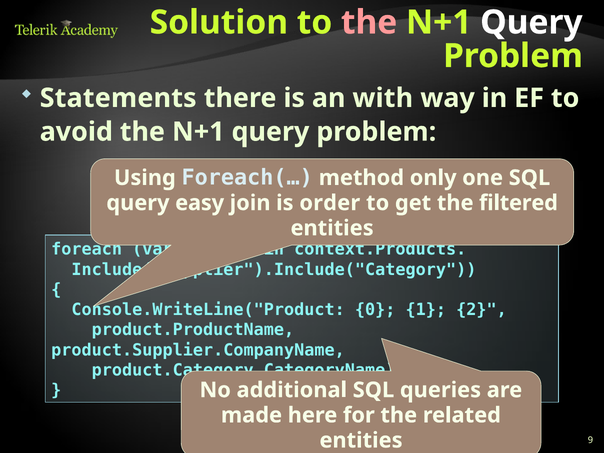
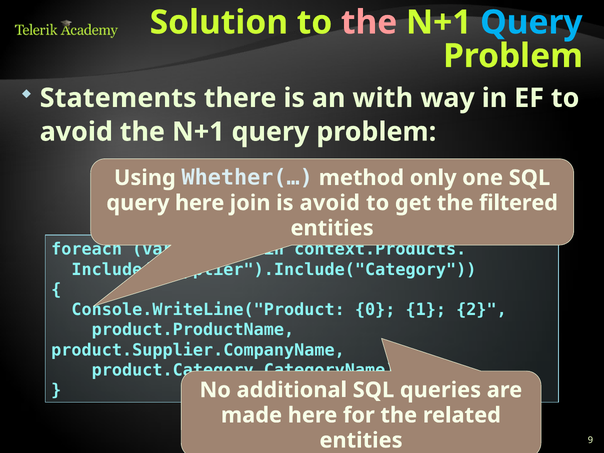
Query at (531, 22) colour: white -> light blue
Foreach(…: Foreach(… -> Whether(…
query easy: easy -> here
is order: order -> avoid
